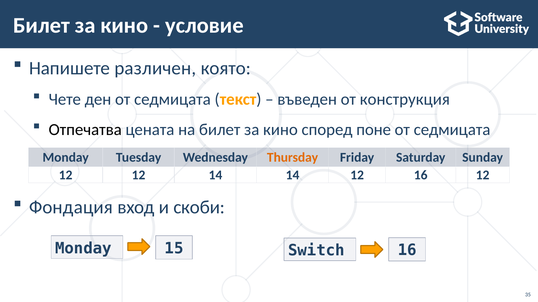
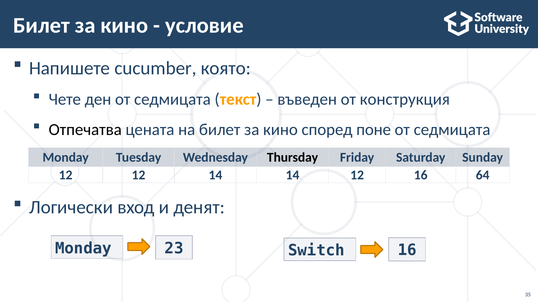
различен: различен -> cucumber
Thursday colour: orange -> black
16 12: 12 -> 64
Фондация: Фондация -> Логически
скоби: скоби -> денят
15: 15 -> 23
